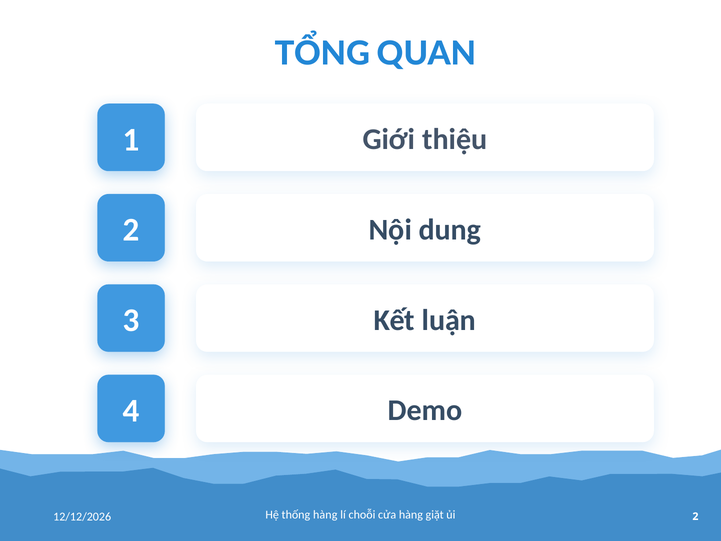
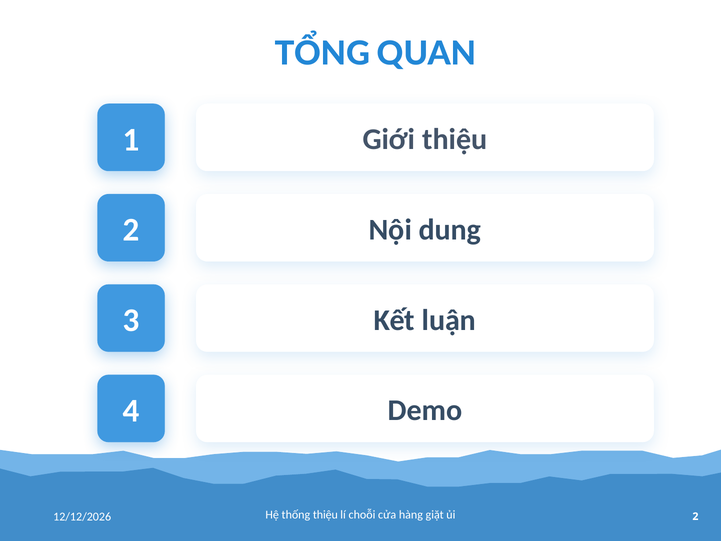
thống hàng: hàng -> thiệu
